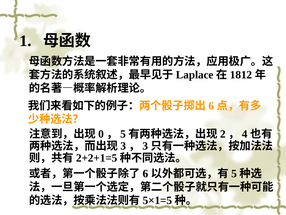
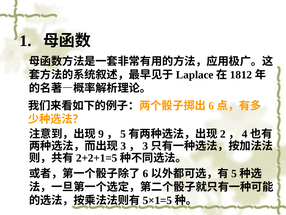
0: 0 -> 9
